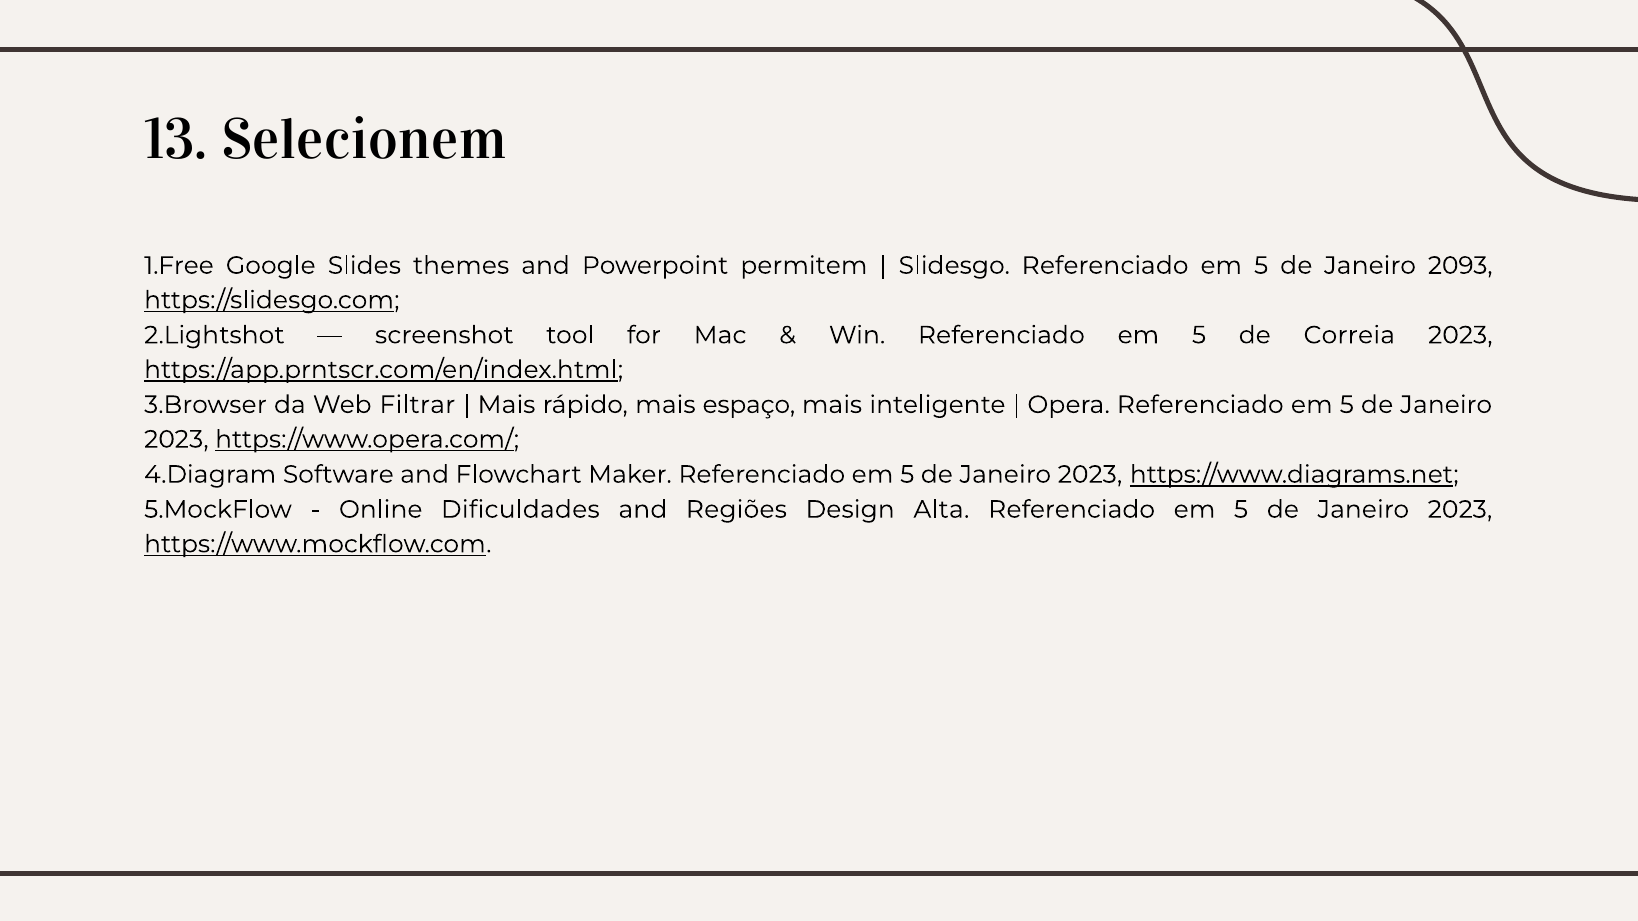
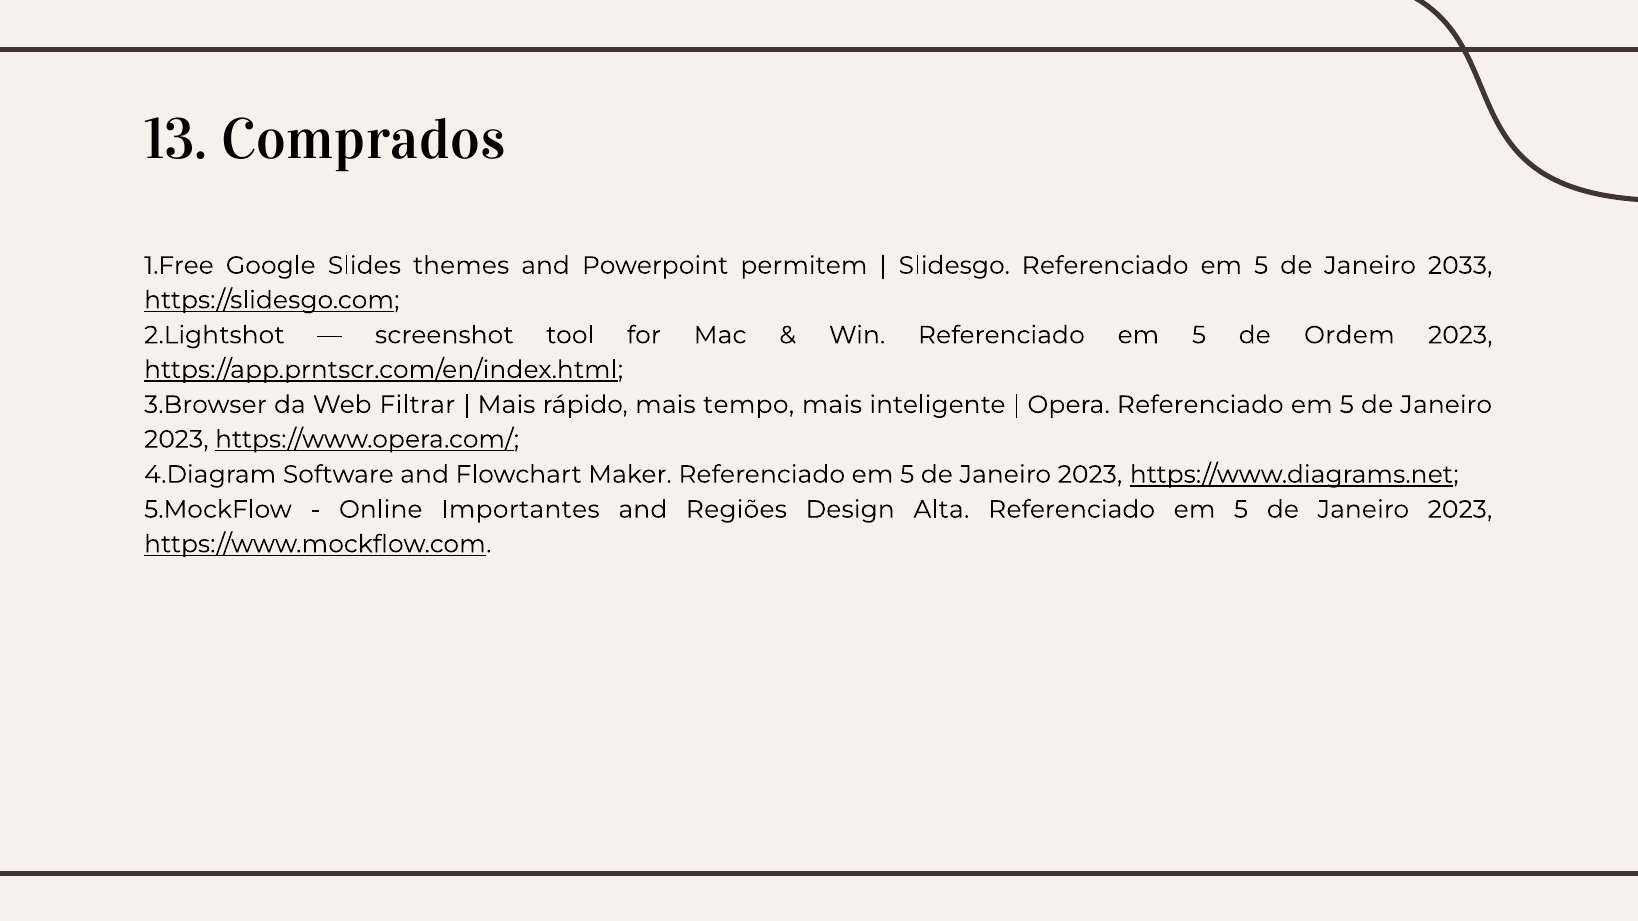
Selecionem: Selecionem -> Comprados
2093: 2093 -> 2033
Correia: Correia -> Ordem
espaço: espaço -> tempo
Dificuldades: Dificuldades -> Importantes
